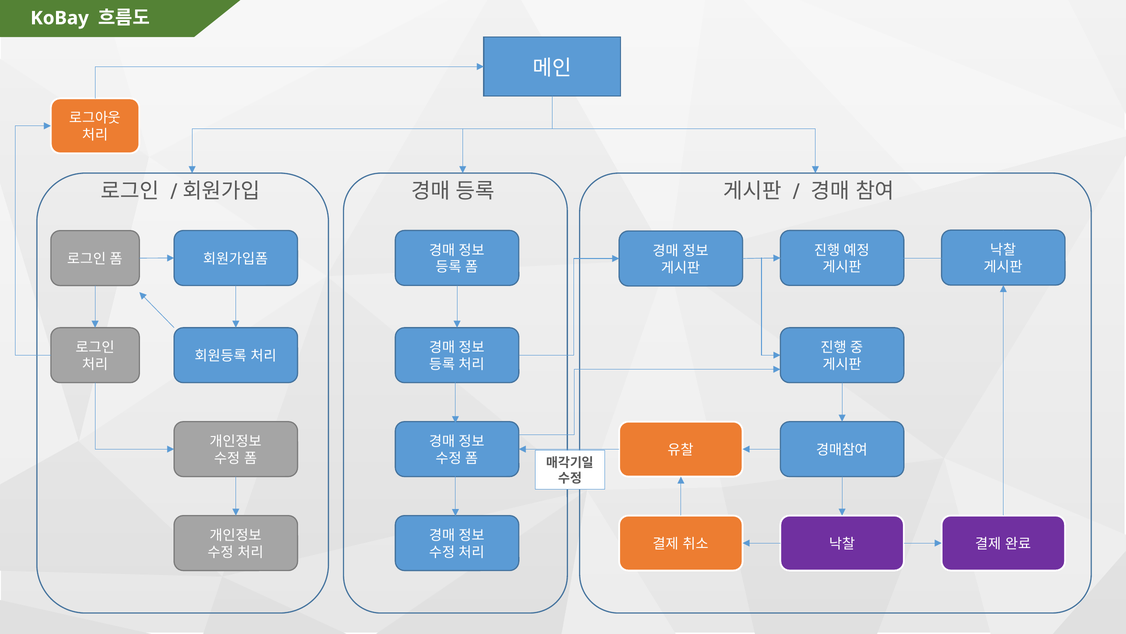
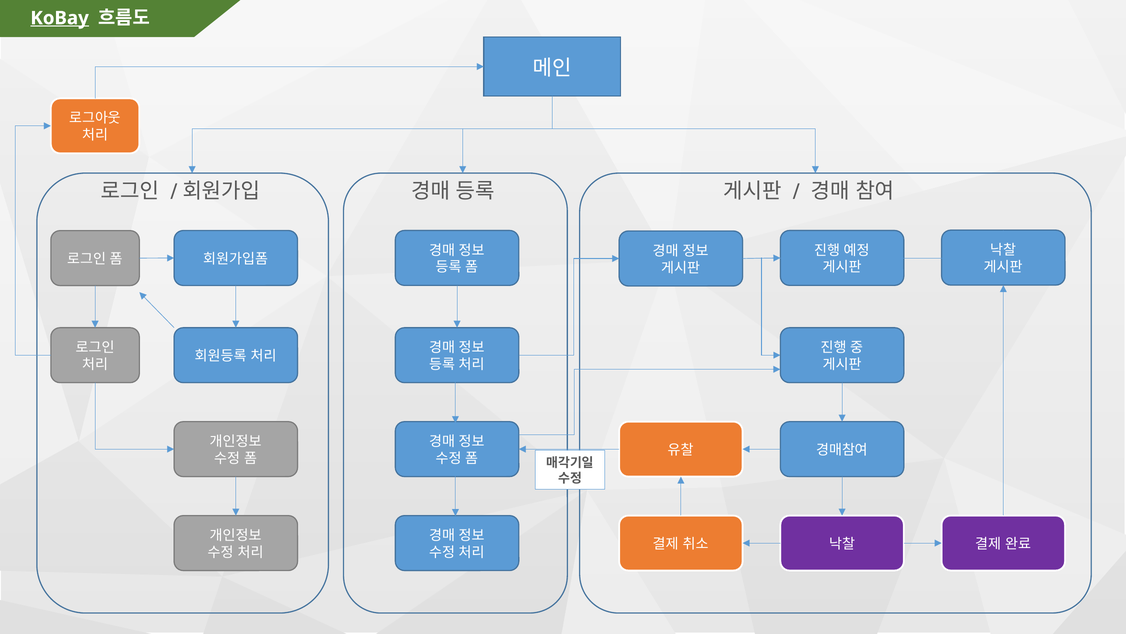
KoBay underline: none -> present
